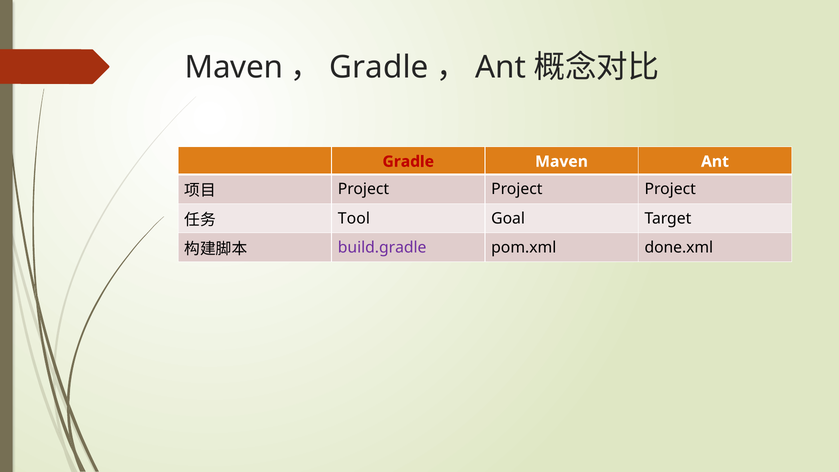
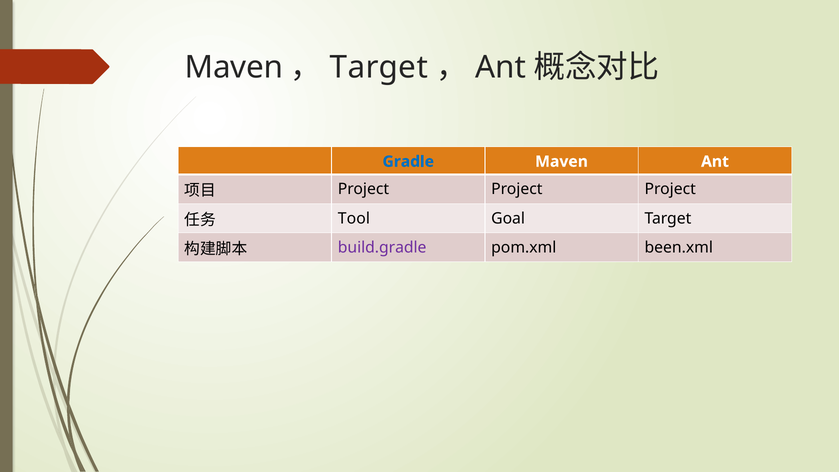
Gradle at (379, 67): Gradle -> Target
Gradle at (408, 162) colour: red -> blue
done.xml: done.xml -> been.xml
